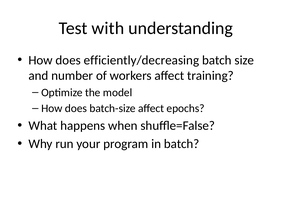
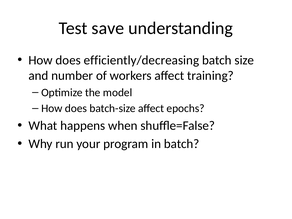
with: with -> save
